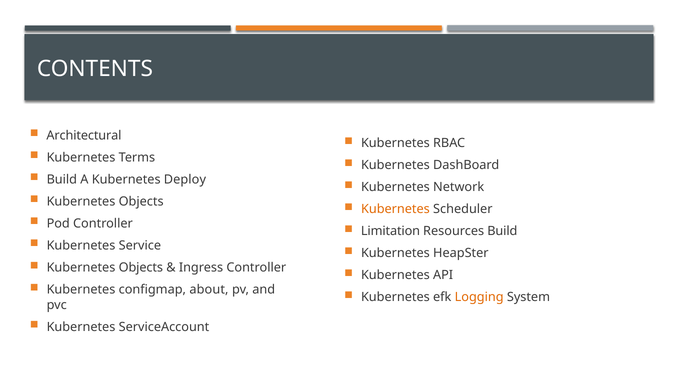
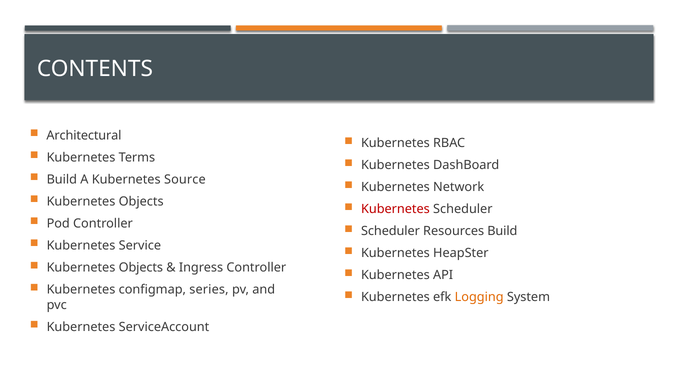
Deploy: Deploy -> Source
Kubernetes at (395, 209) colour: orange -> red
Limitation at (391, 231): Limitation -> Scheduler
about: about -> series
